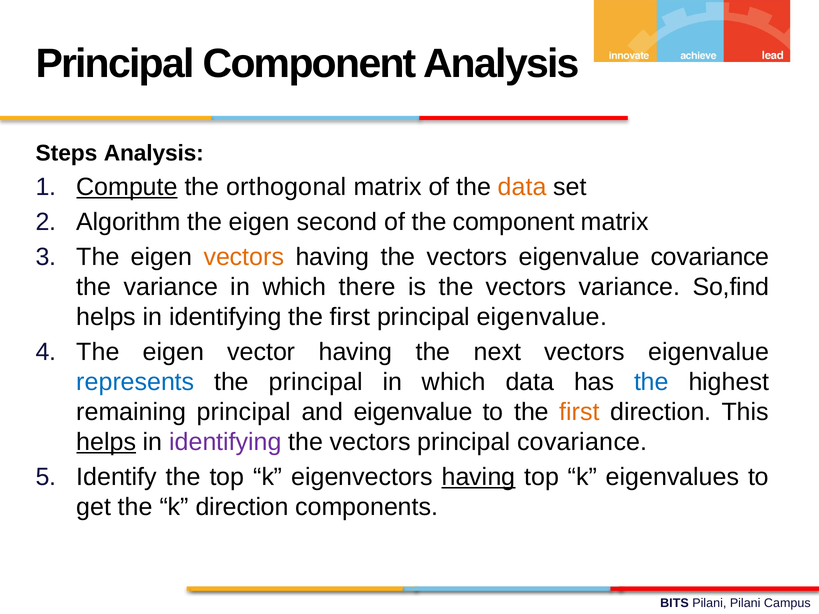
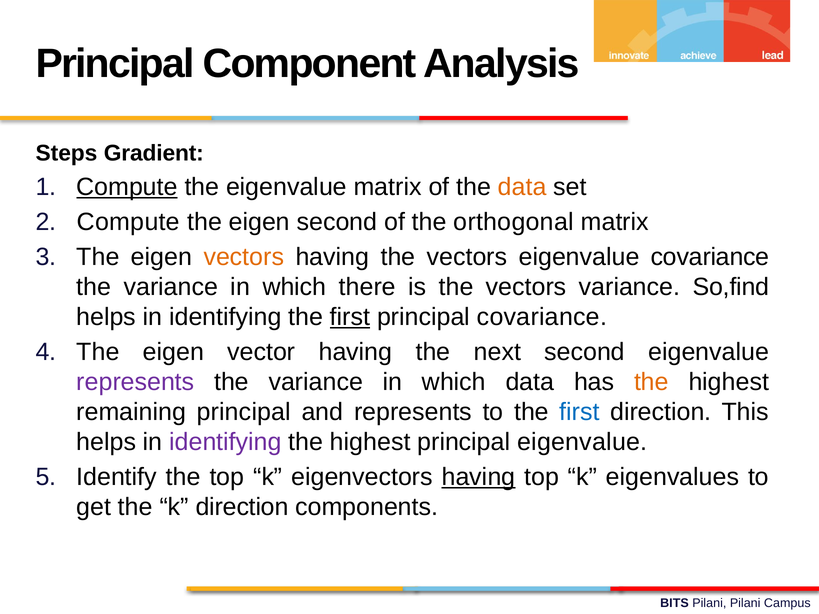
Steps Analysis: Analysis -> Gradient
the orthogonal: orthogonal -> eigenvalue
Algorithm at (129, 222): Algorithm -> Compute
the component: component -> orthogonal
first at (350, 317) underline: none -> present
principal eigenvalue: eigenvalue -> covariance
next vectors: vectors -> second
represents at (135, 382) colour: blue -> purple
principal at (316, 382): principal -> variance
the at (651, 382) colour: blue -> orange
and eigenvalue: eigenvalue -> represents
first at (579, 412) colour: orange -> blue
helps at (106, 442) underline: present -> none
vectors at (370, 442): vectors -> highest
principal covariance: covariance -> eigenvalue
